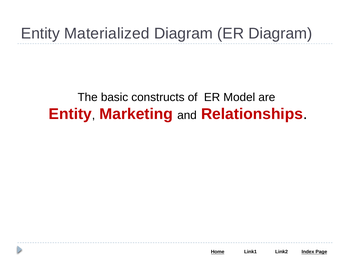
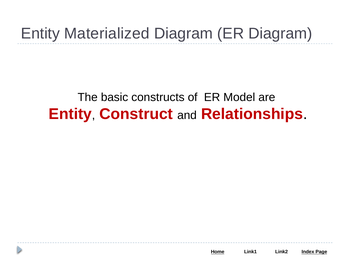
Marketing: Marketing -> Construct
